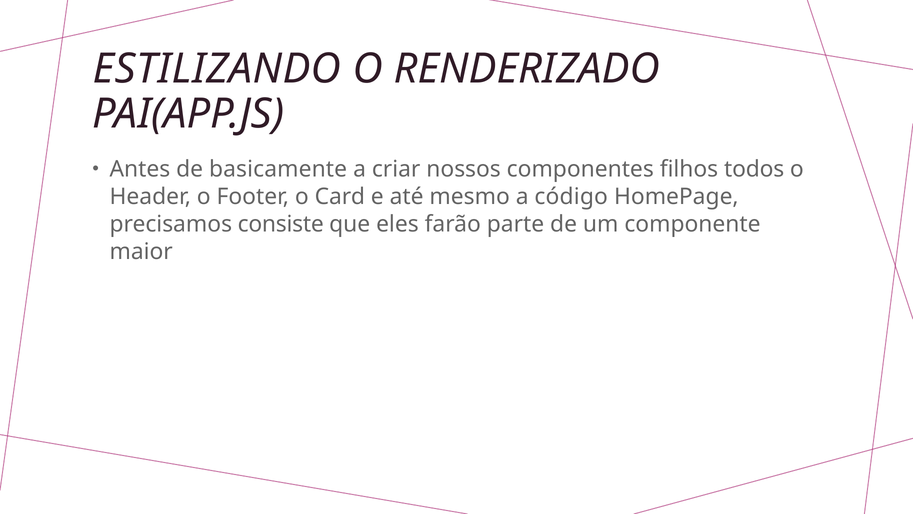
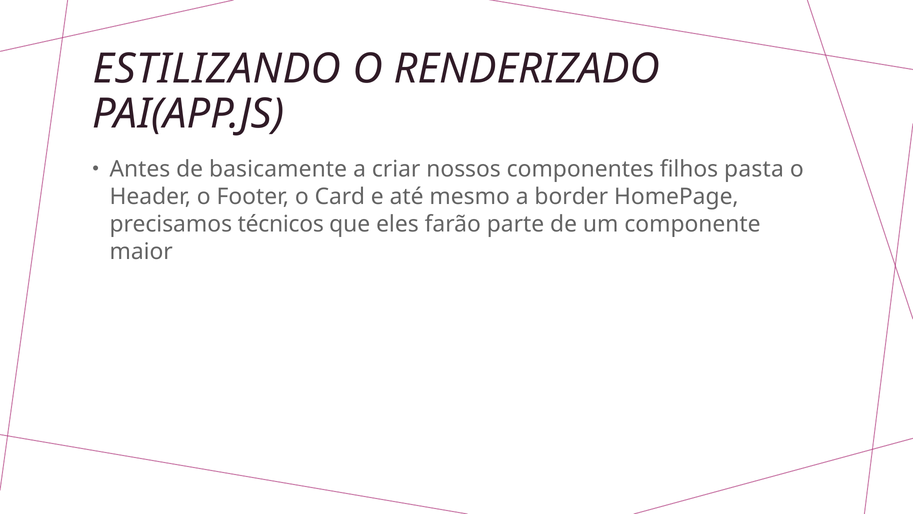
todos: todos -> pasta
código: código -> border
consiste: consiste -> técnicos
